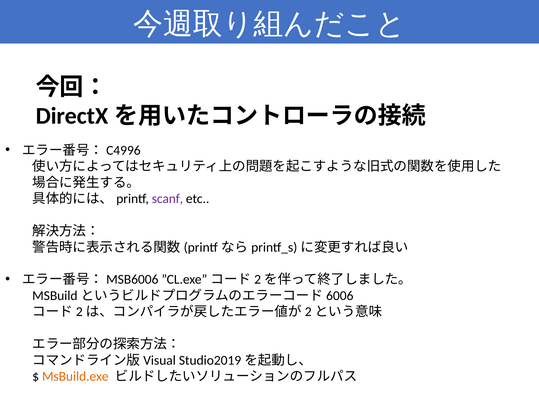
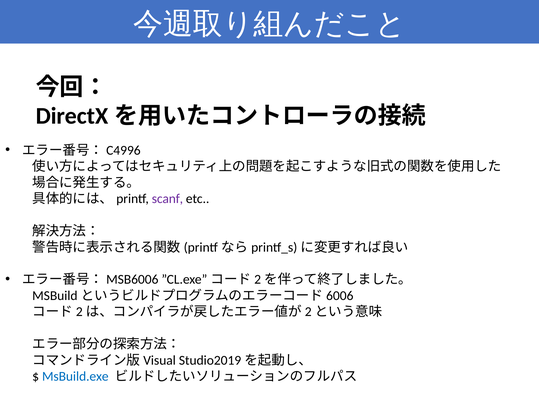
MsBuild.exe colour: orange -> blue
